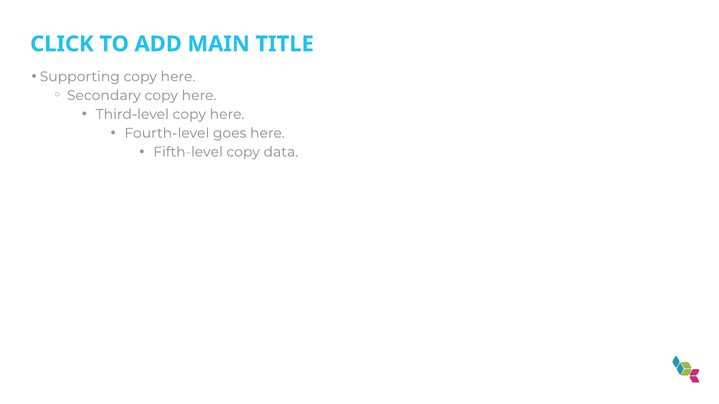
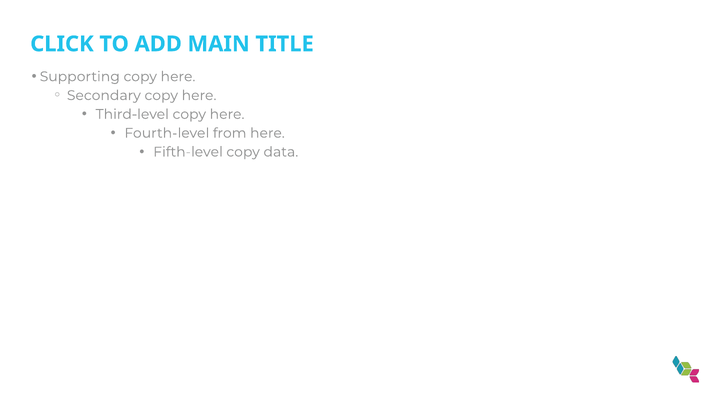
goes: goes -> from
